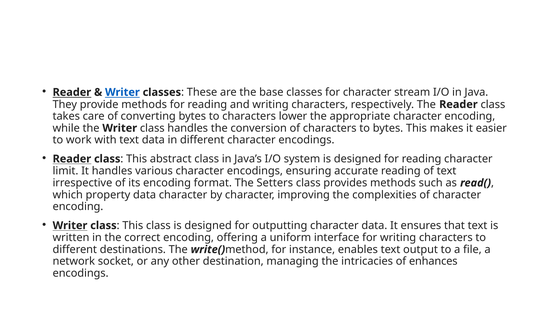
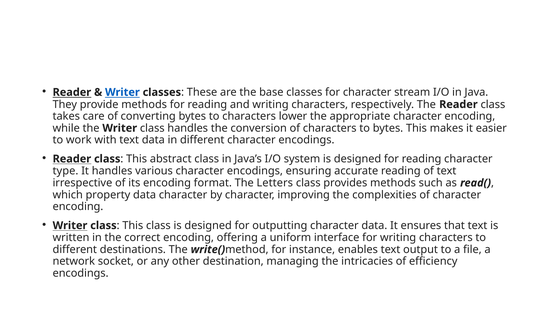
limit: limit -> type
Setters: Setters -> Letters
enhances: enhances -> efficiency
